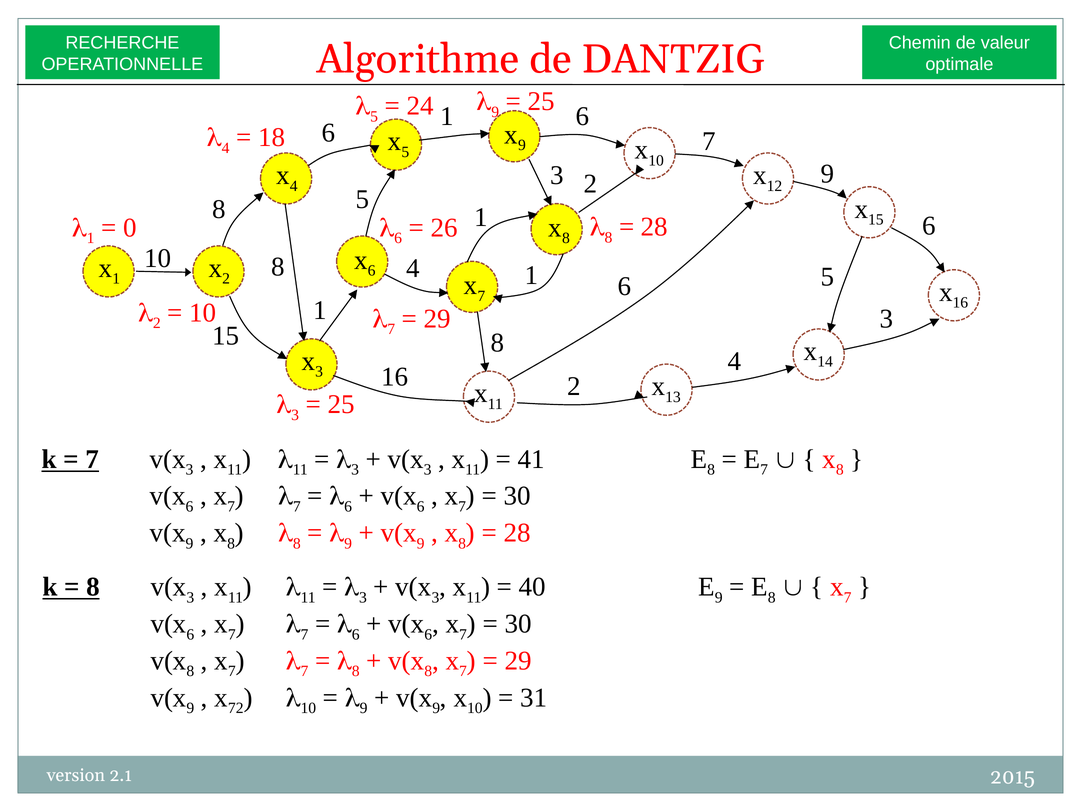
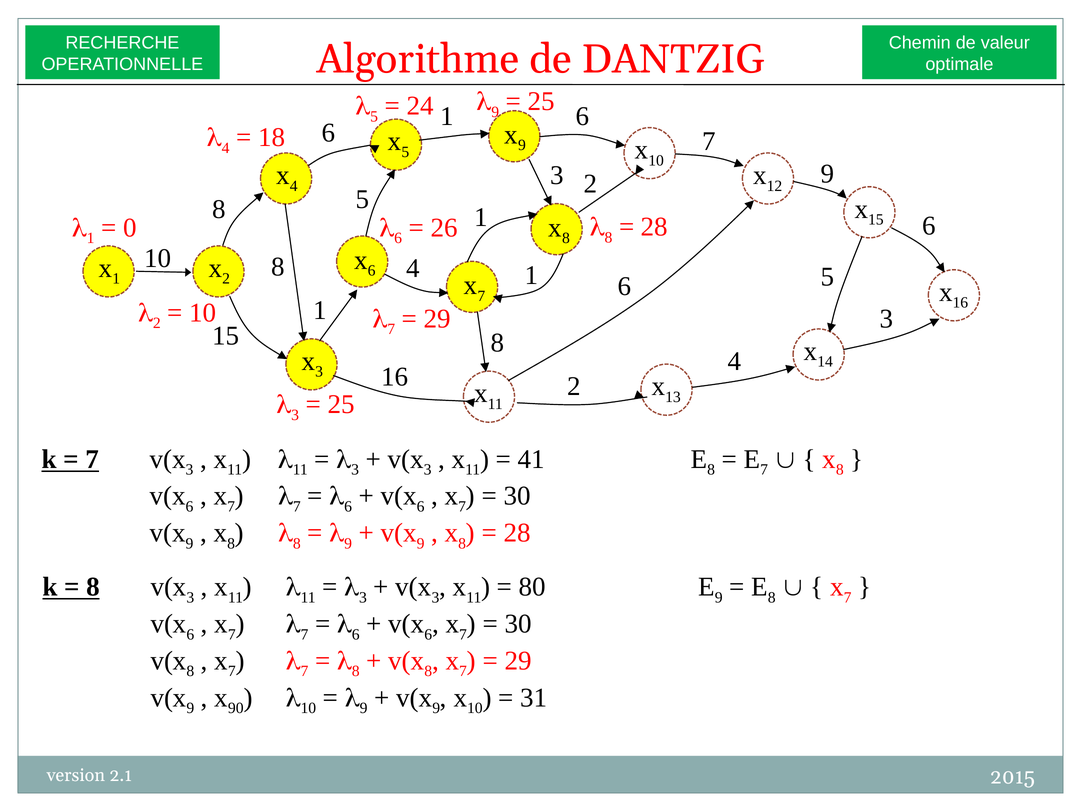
40: 40 -> 80
72: 72 -> 90
